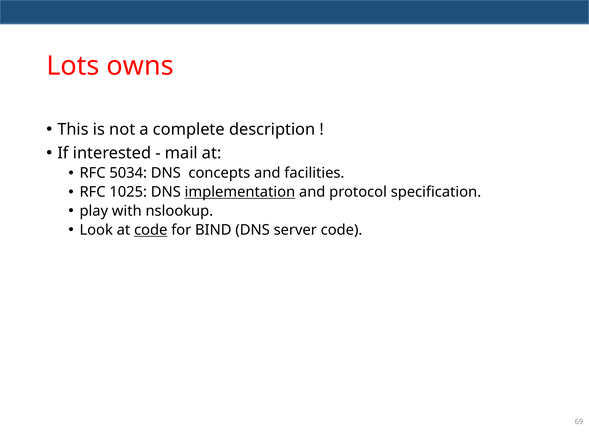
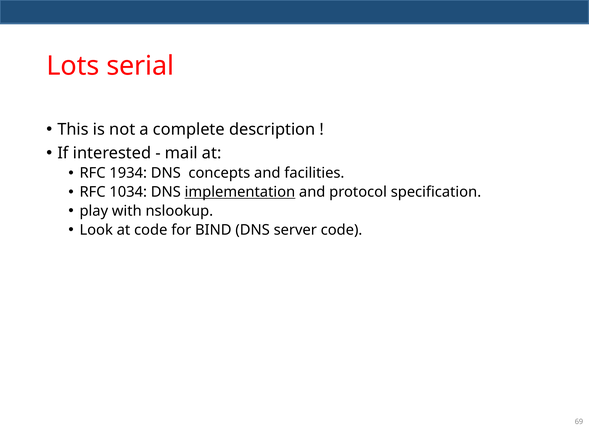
owns: owns -> serial
5034: 5034 -> 1934
1025: 1025 -> 1034
code at (151, 230) underline: present -> none
